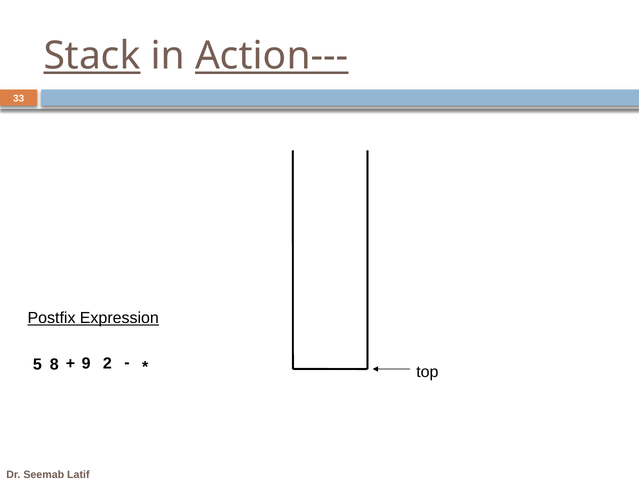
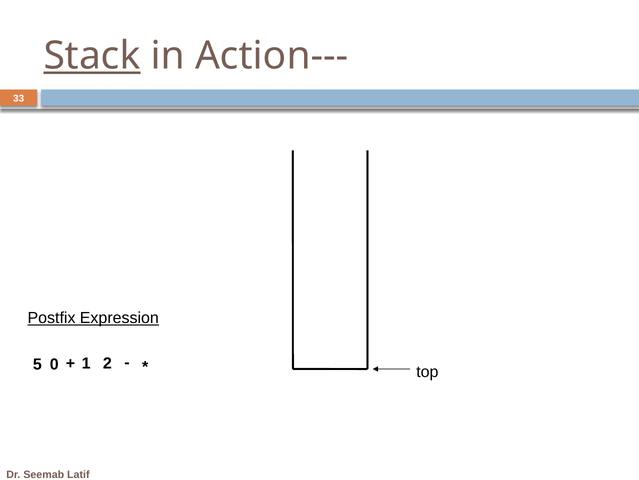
Action--- underline: present -> none
8: 8 -> 0
9: 9 -> 1
